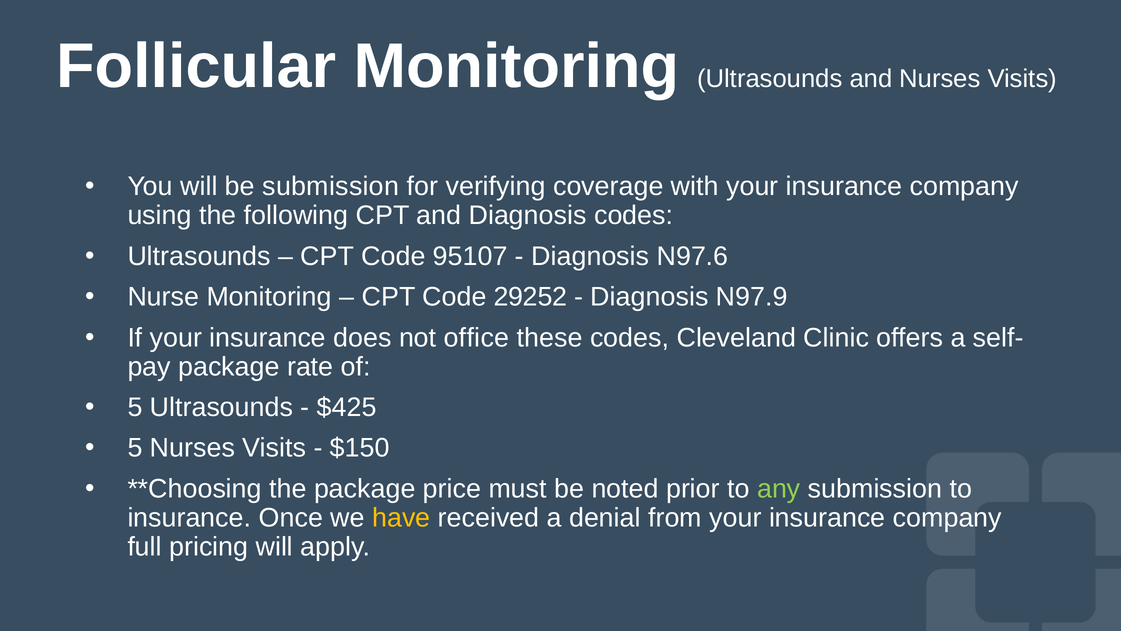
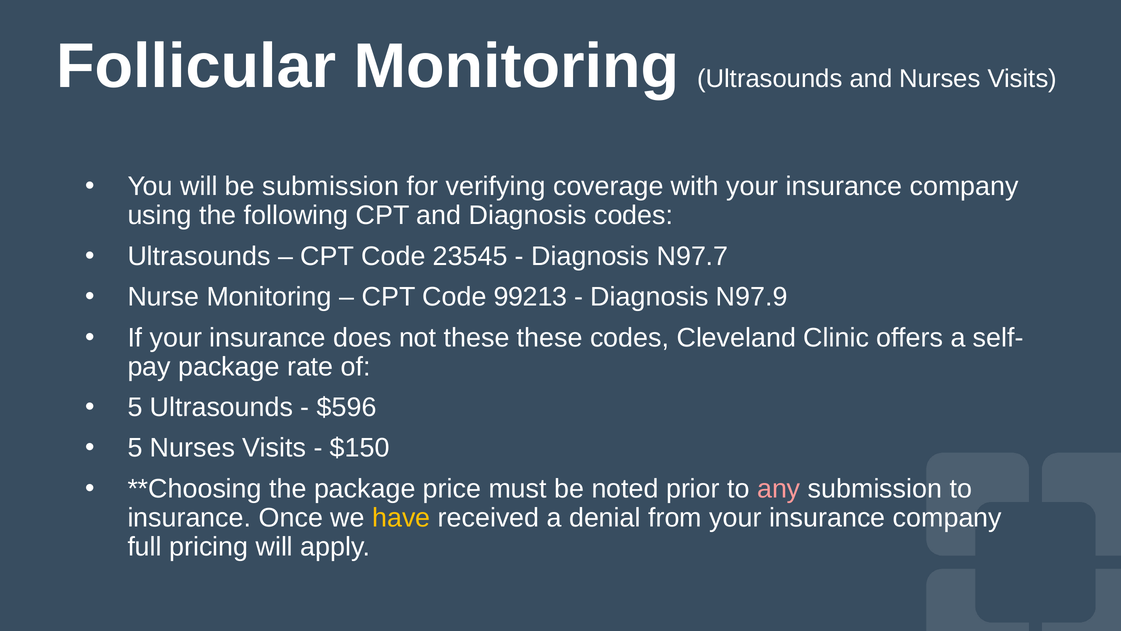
95107: 95107 -> 23545
N97.6: N97.6 -> N97.7
29252: 29252 -> 99213
not office: office -> these
$425: $425 -> $596
any colour: light green -> pink
